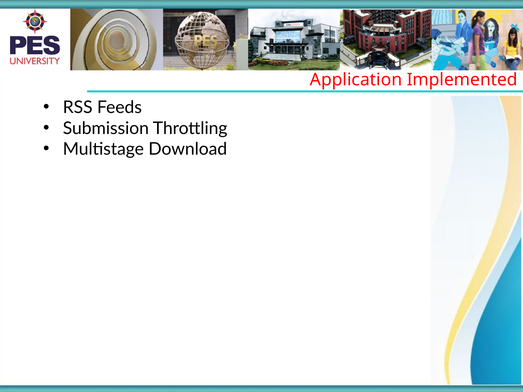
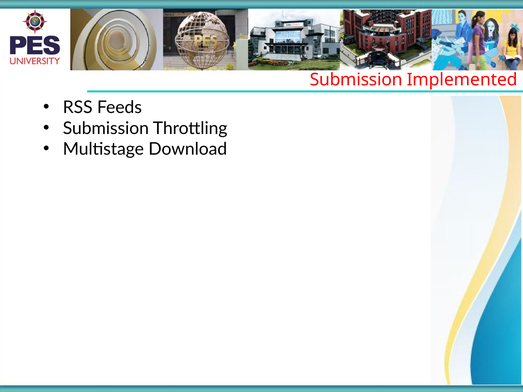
Application at (356, 80): Application -> Submission
